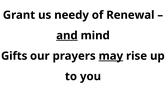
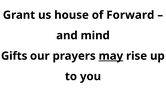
needy: needy -> house
Renewal: Renewal -> Forward
and underline: present -> none
